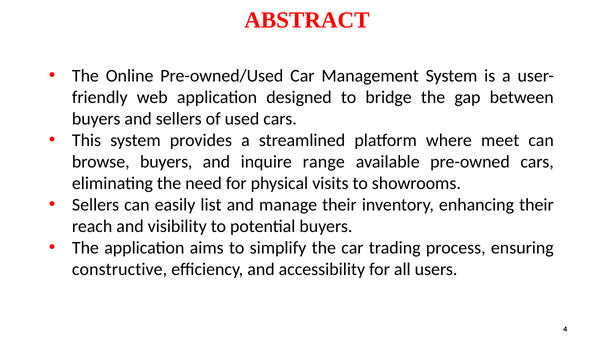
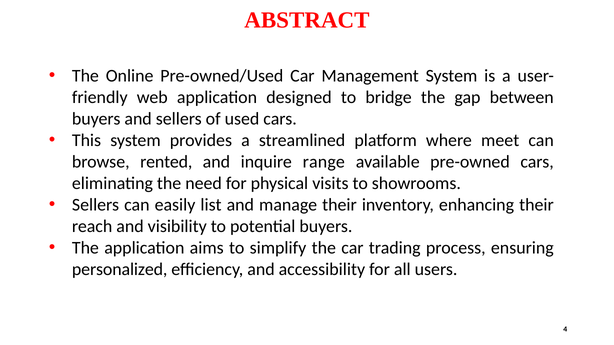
browse buyers: buyers -> rented
constructive: constructive -> personalized
